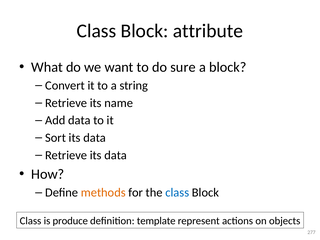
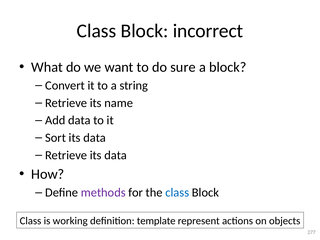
attribute: attribute -> incorrect
methods colour: orange -> purple
produce: produce -> working
